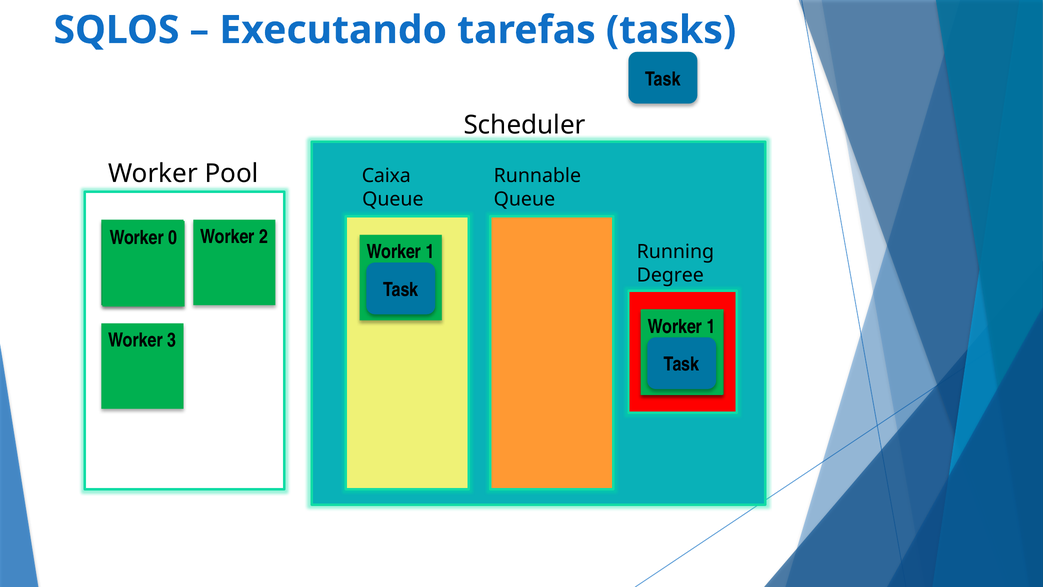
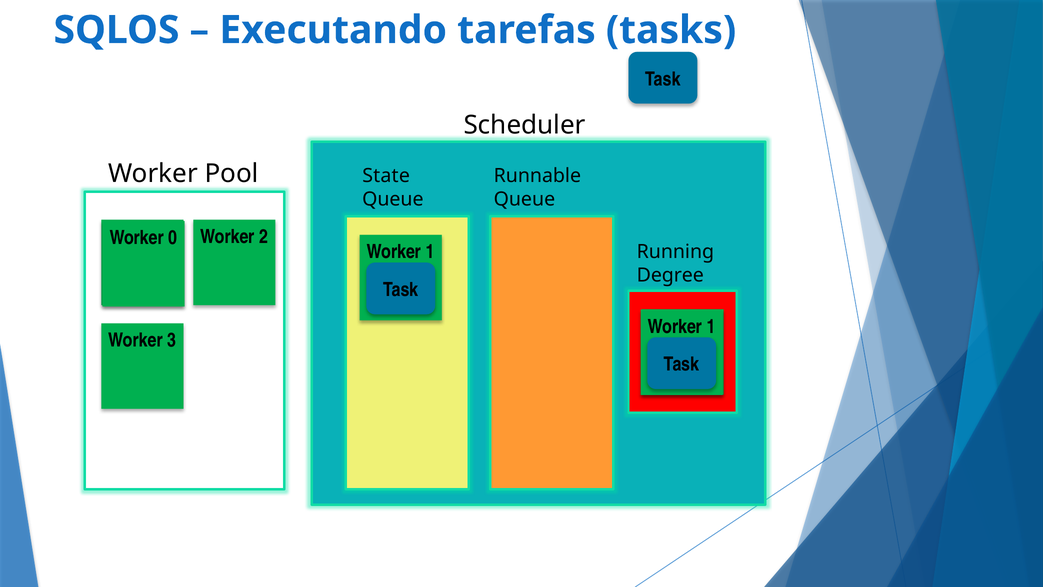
Caixa: Caixa -> State
